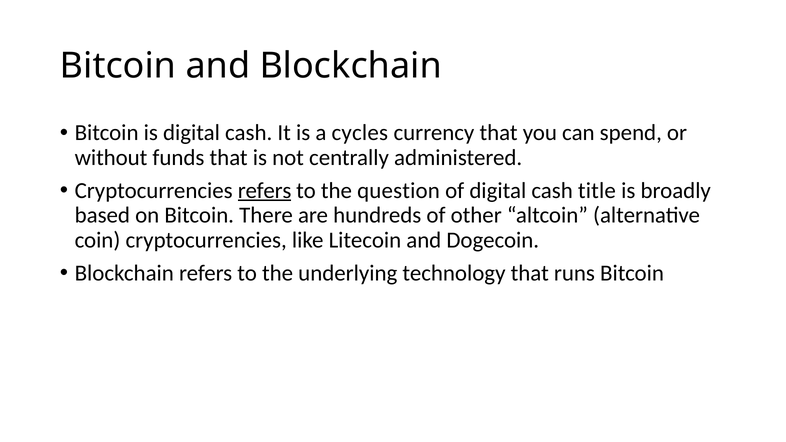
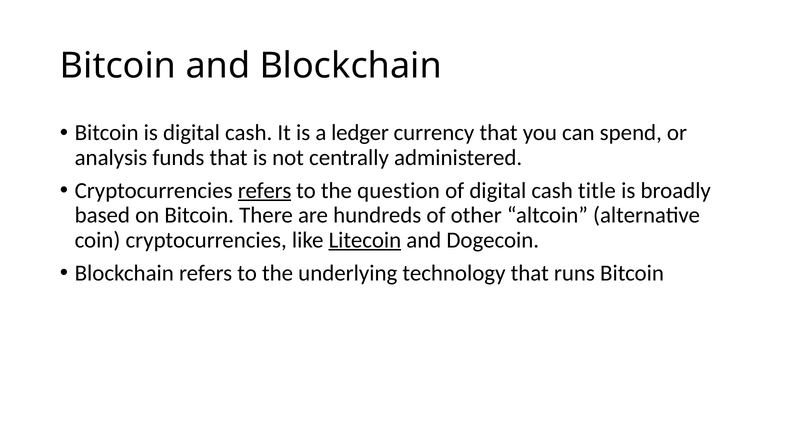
cycles: cycles -> ledger
without: without -> analysis
Litecoin underline: none -> present
